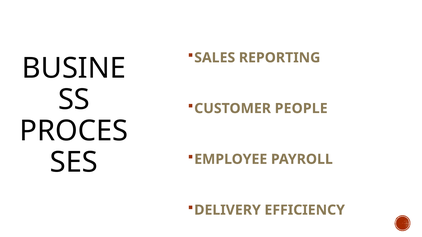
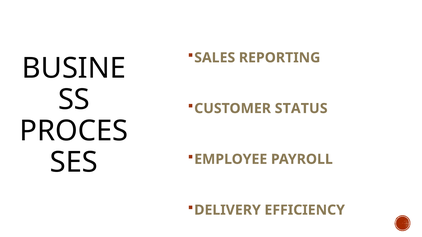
PEOPLE: PEOPLE -> STATUS
